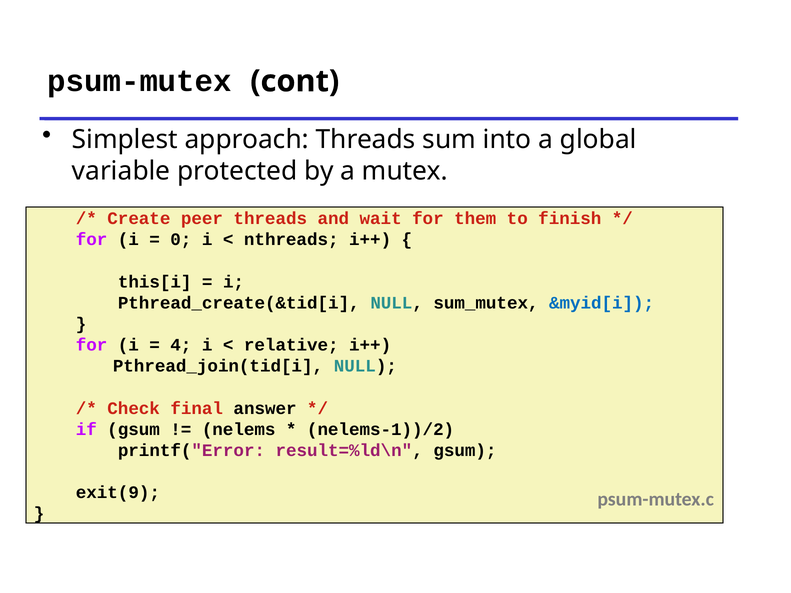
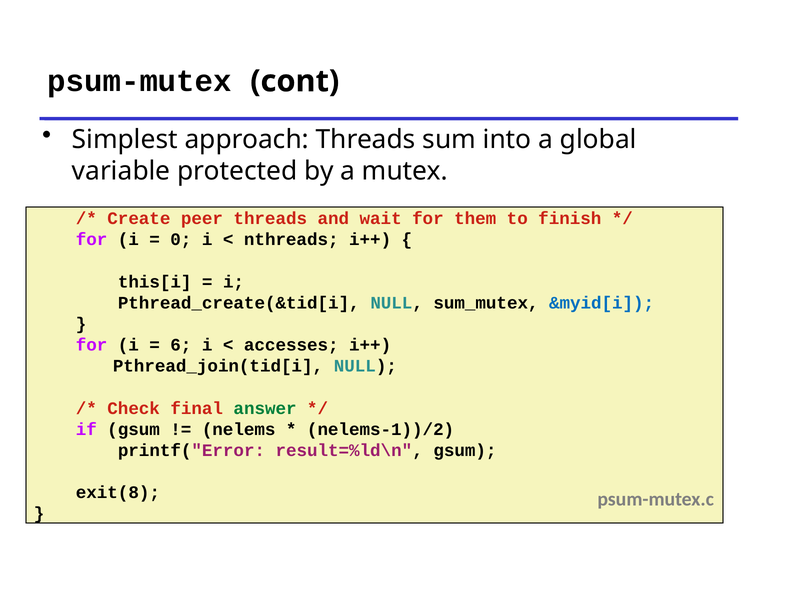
4: 4 -> 6
relative: relative -> accesses
answer colour: black -> green
exit(9: exit(9 -> exit(8
